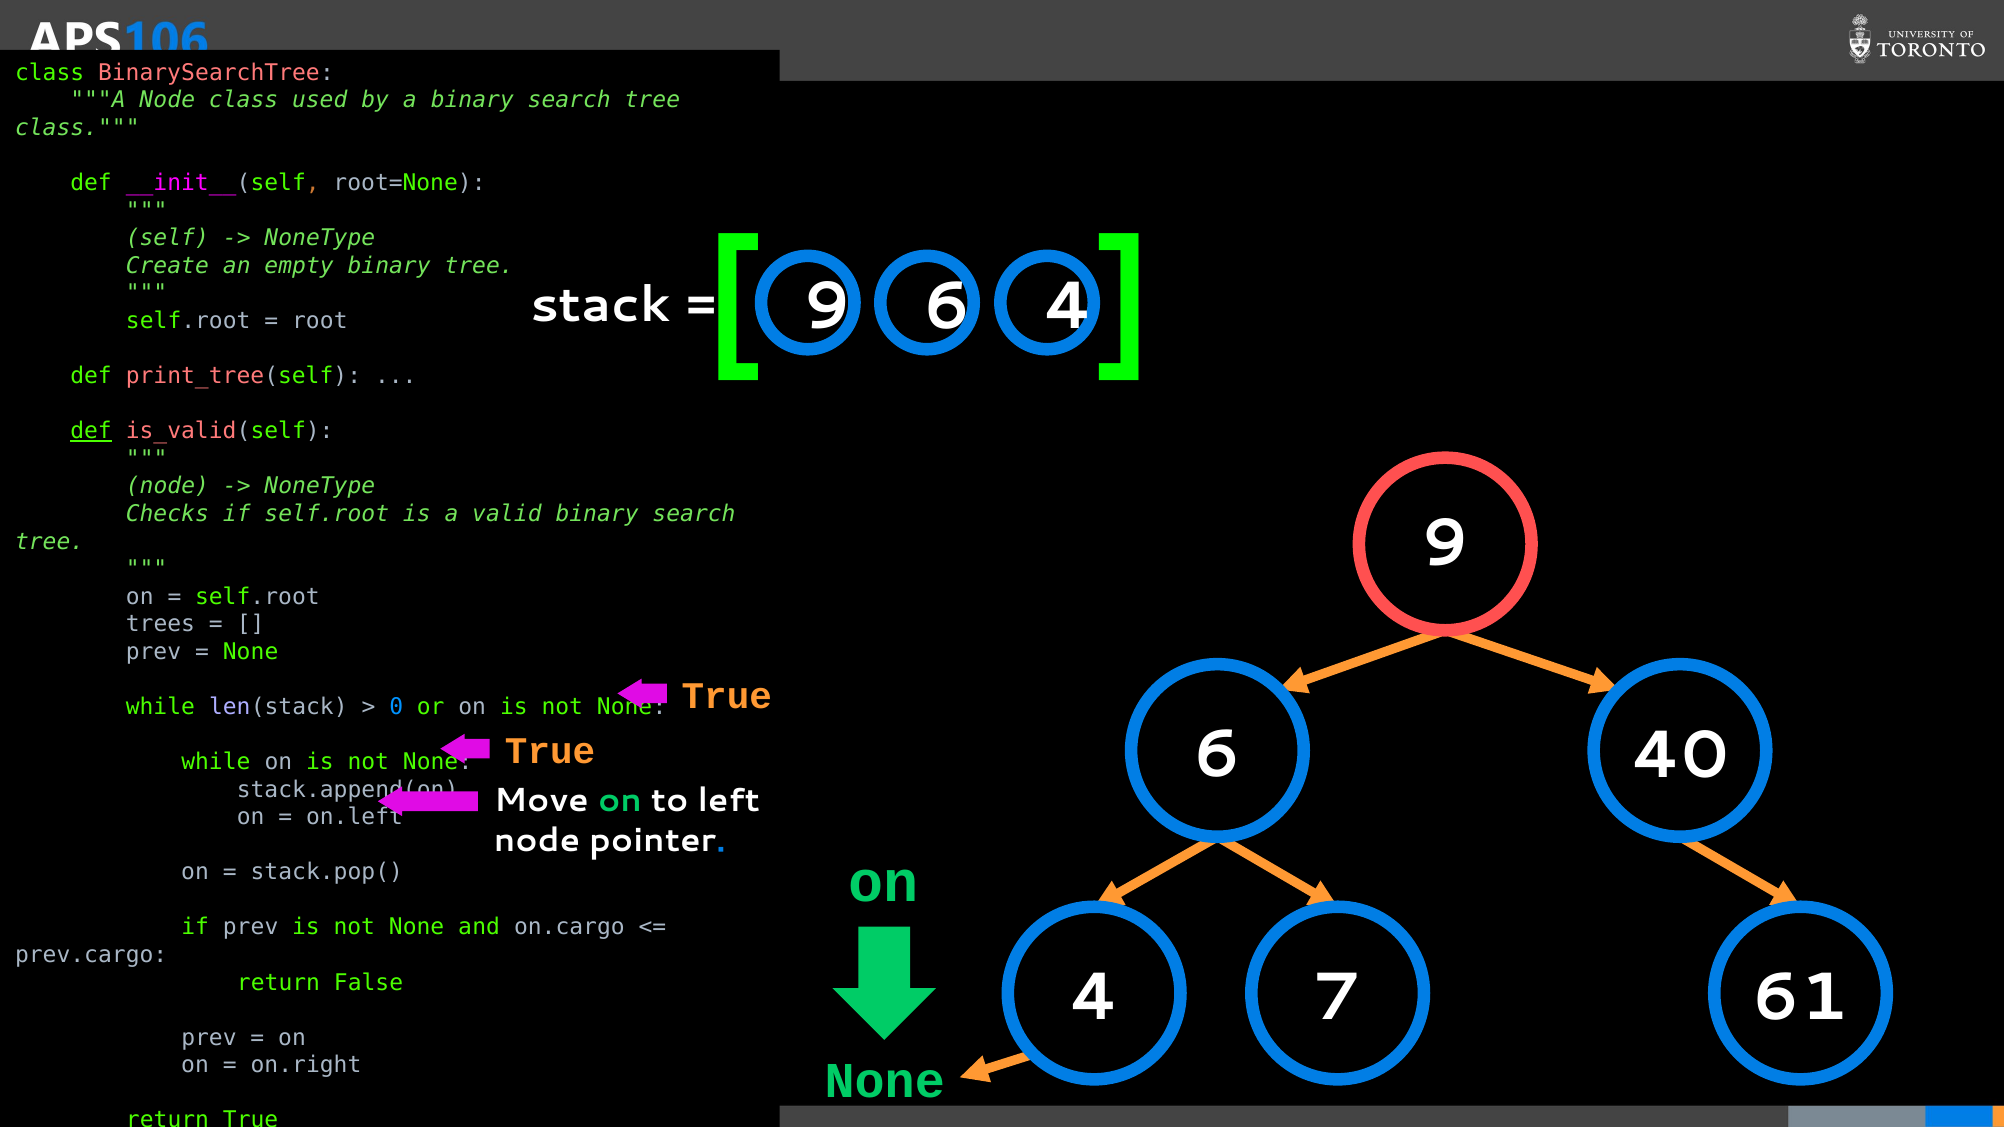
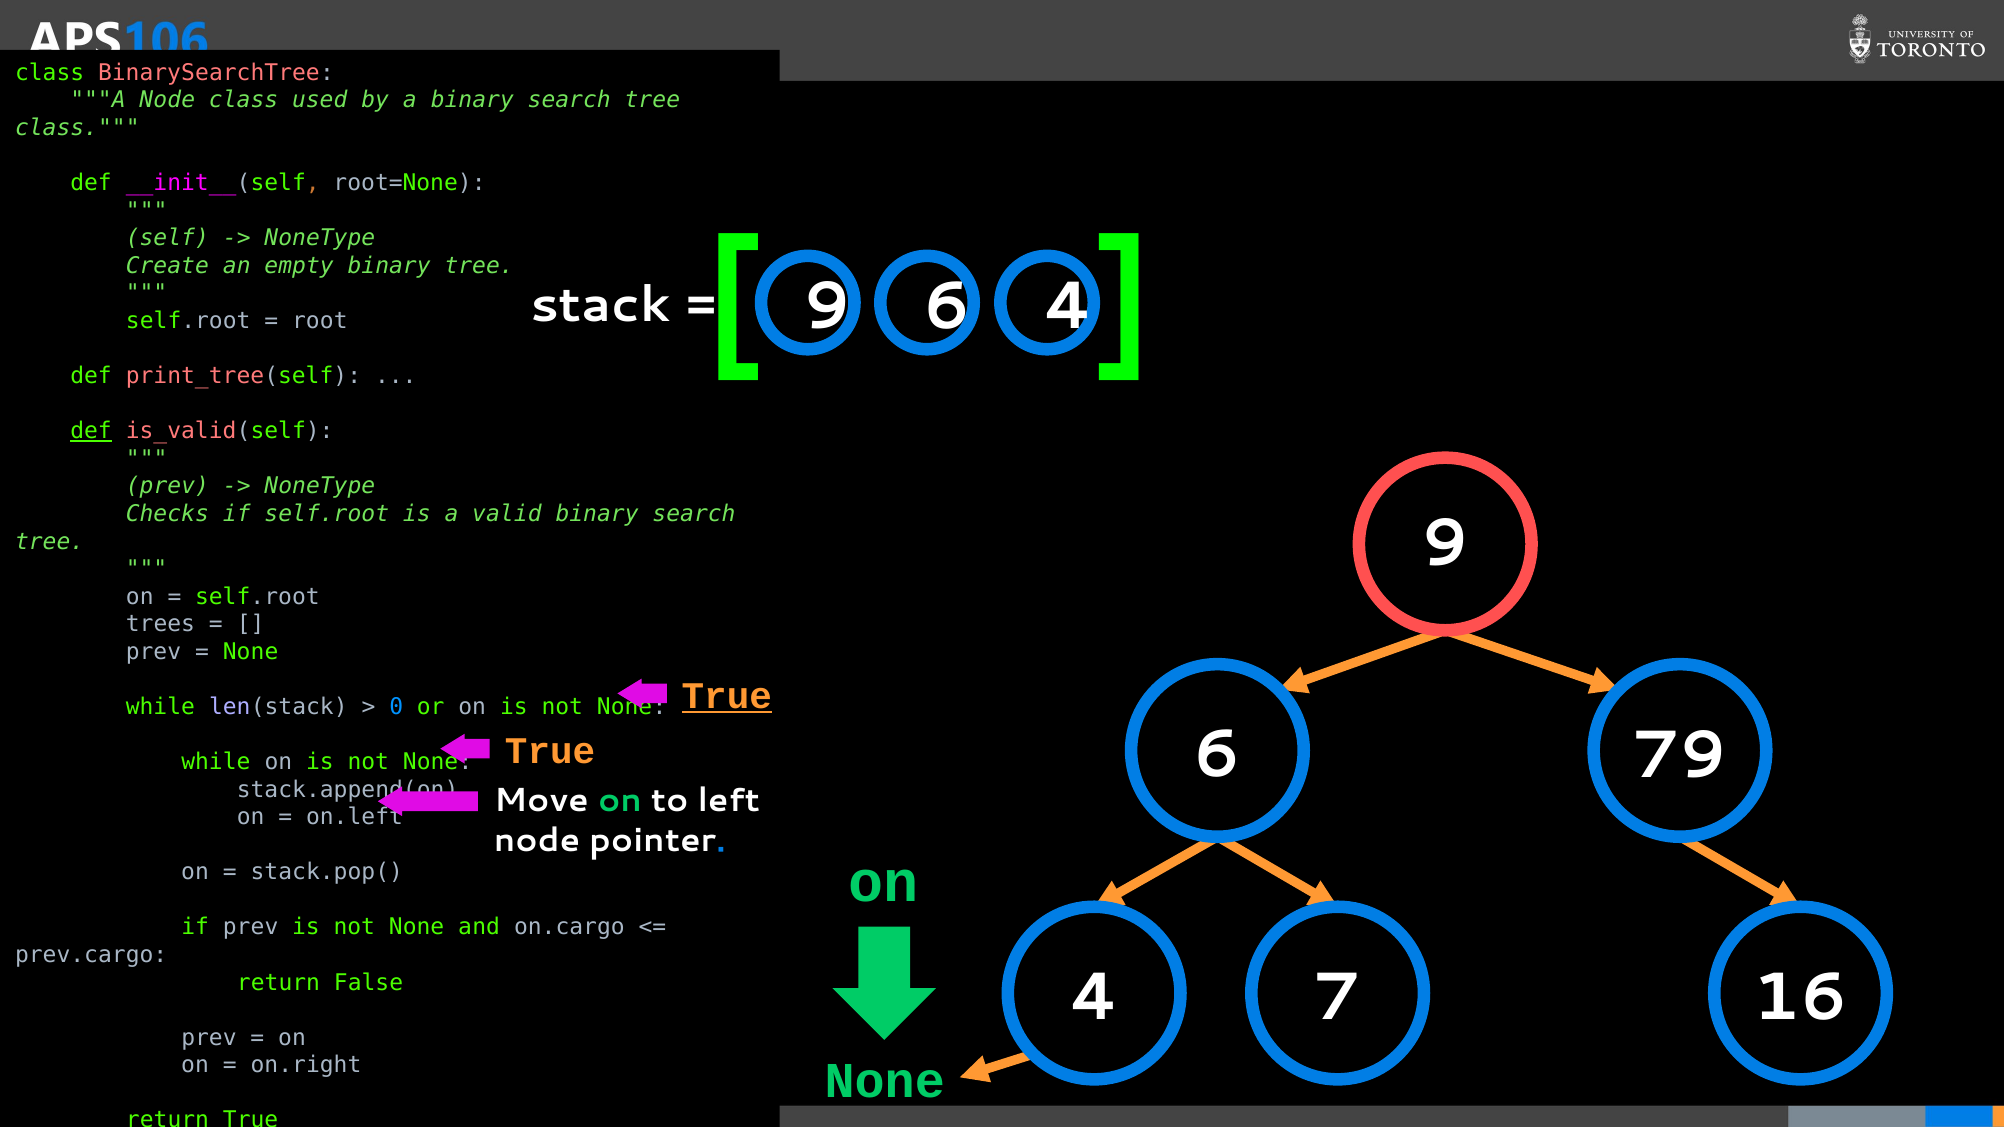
node at (167, 486): node -> prev
True at (727, 696) underline: none -> present
40: 40 -> 79
61: 61 -> 16
